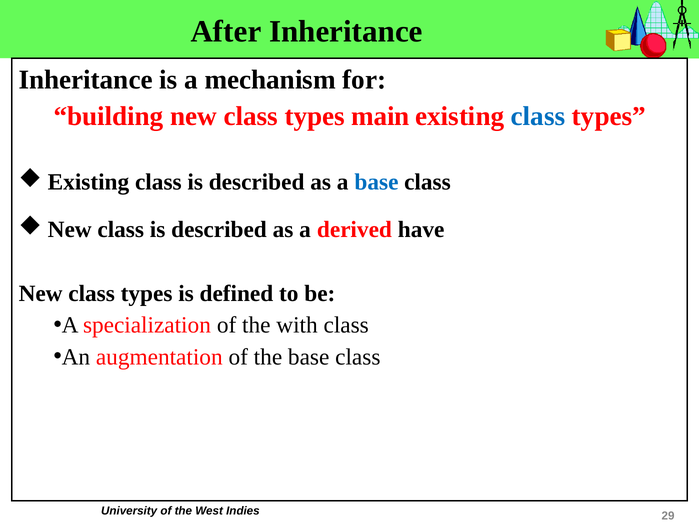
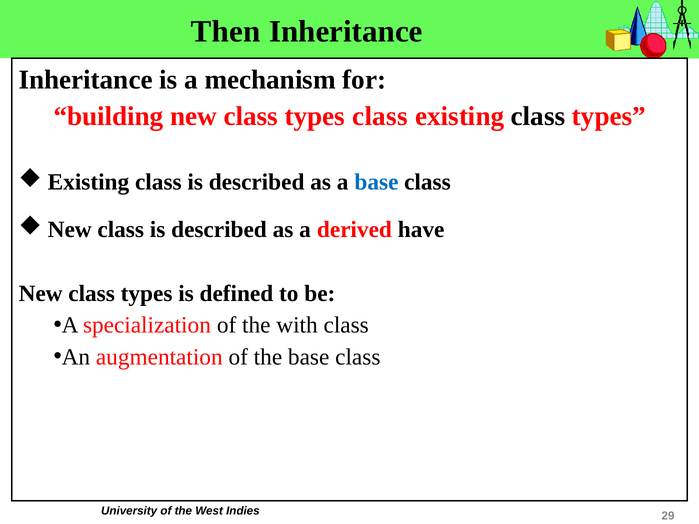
After: After -> Then
types main: main -> class
class at (538, 117) colour: blue -> black
